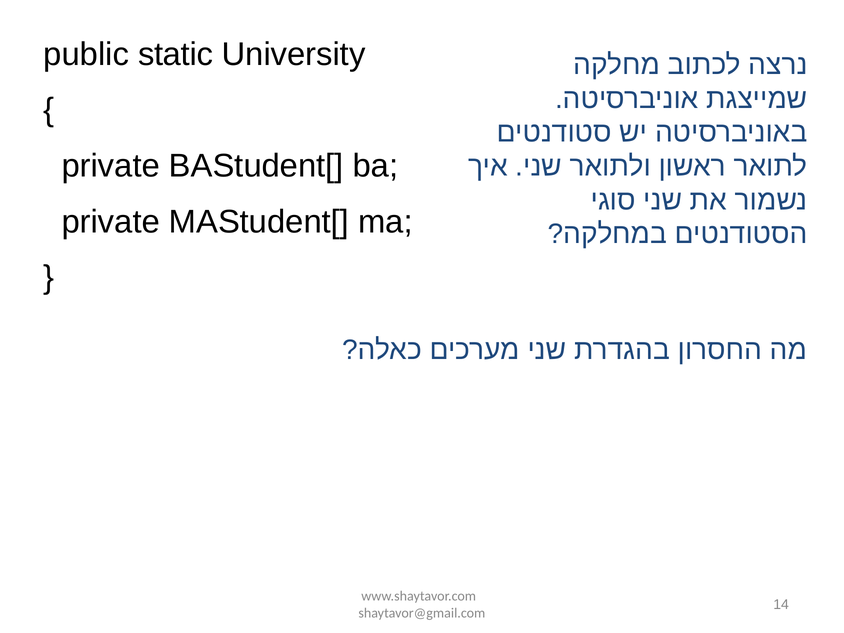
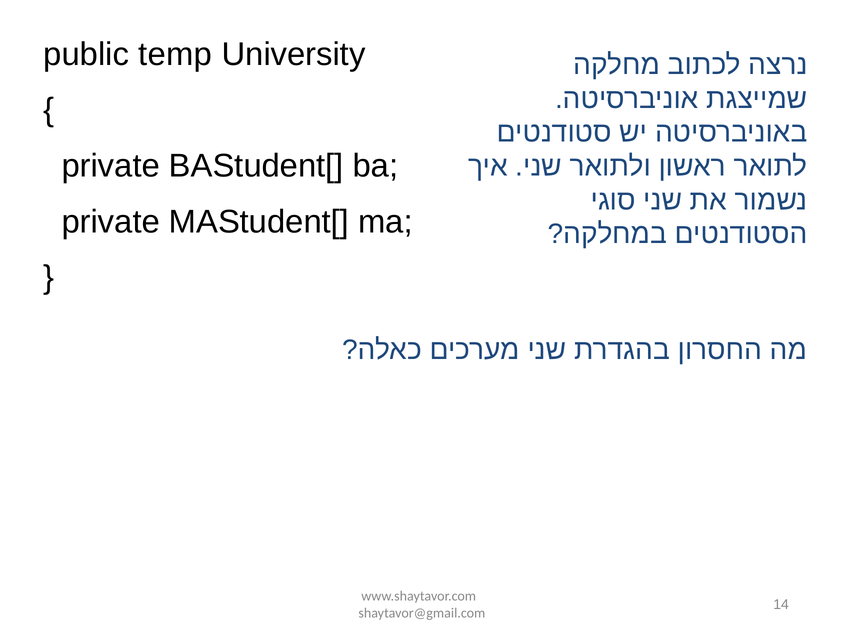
static: static -> temp
